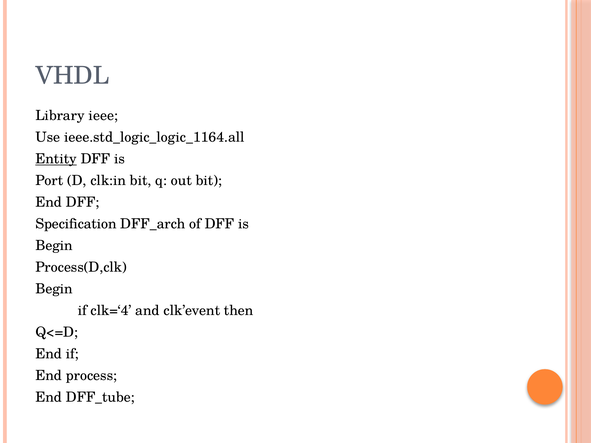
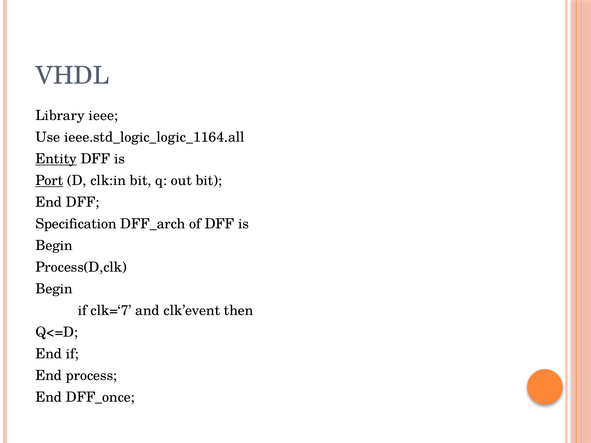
Port underline: none -> present
clk=‘4: clk=‘4 -> clk=‘7
DFF_tube: DFF_tube -> DFF_once
